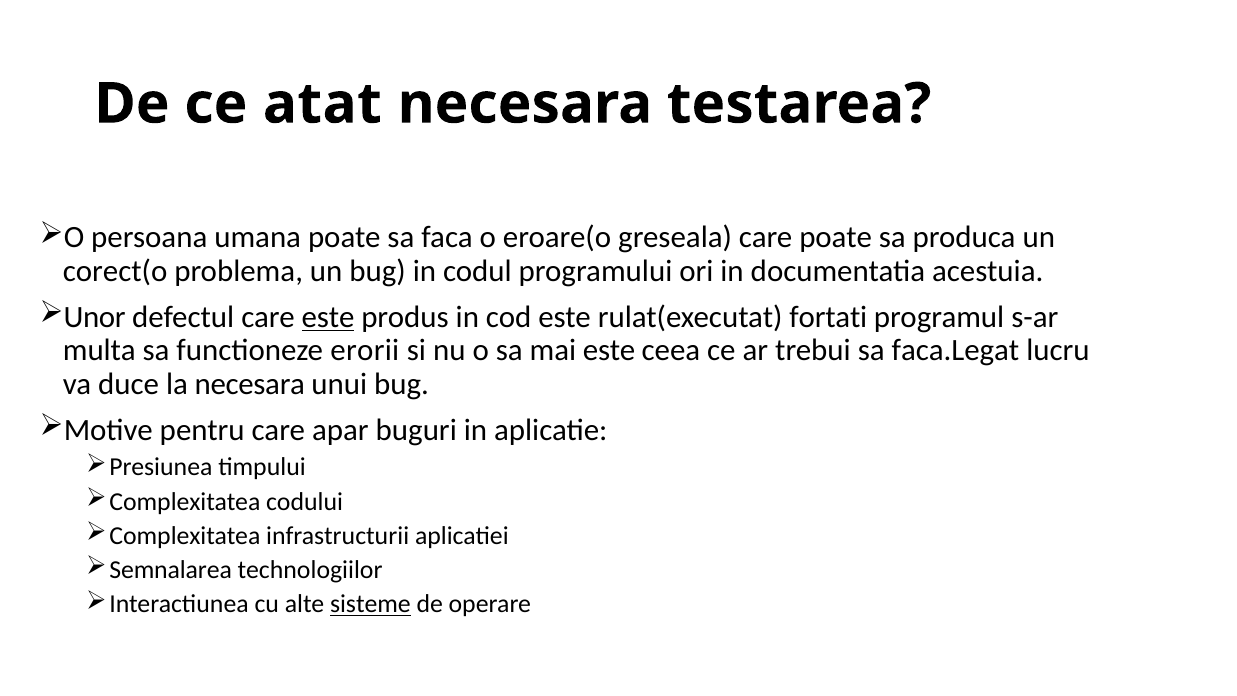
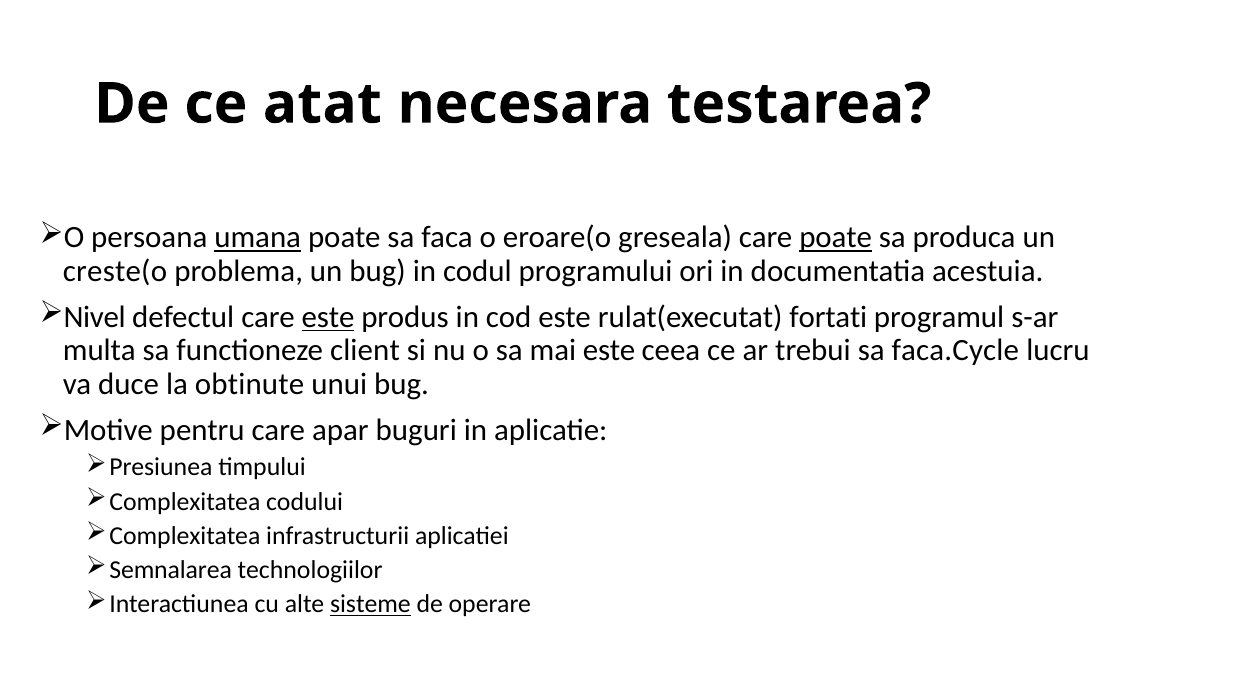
umana underline: none -> present
poate at (836, 238) underline: none -> present
corect(o: corect(o -> creste(o
Unor: Unor -> Nivel
erorii: erorii -> client
faca.Legat: faca.Legat -> faca.Cycle
la necesara: necesara -> obtinute
